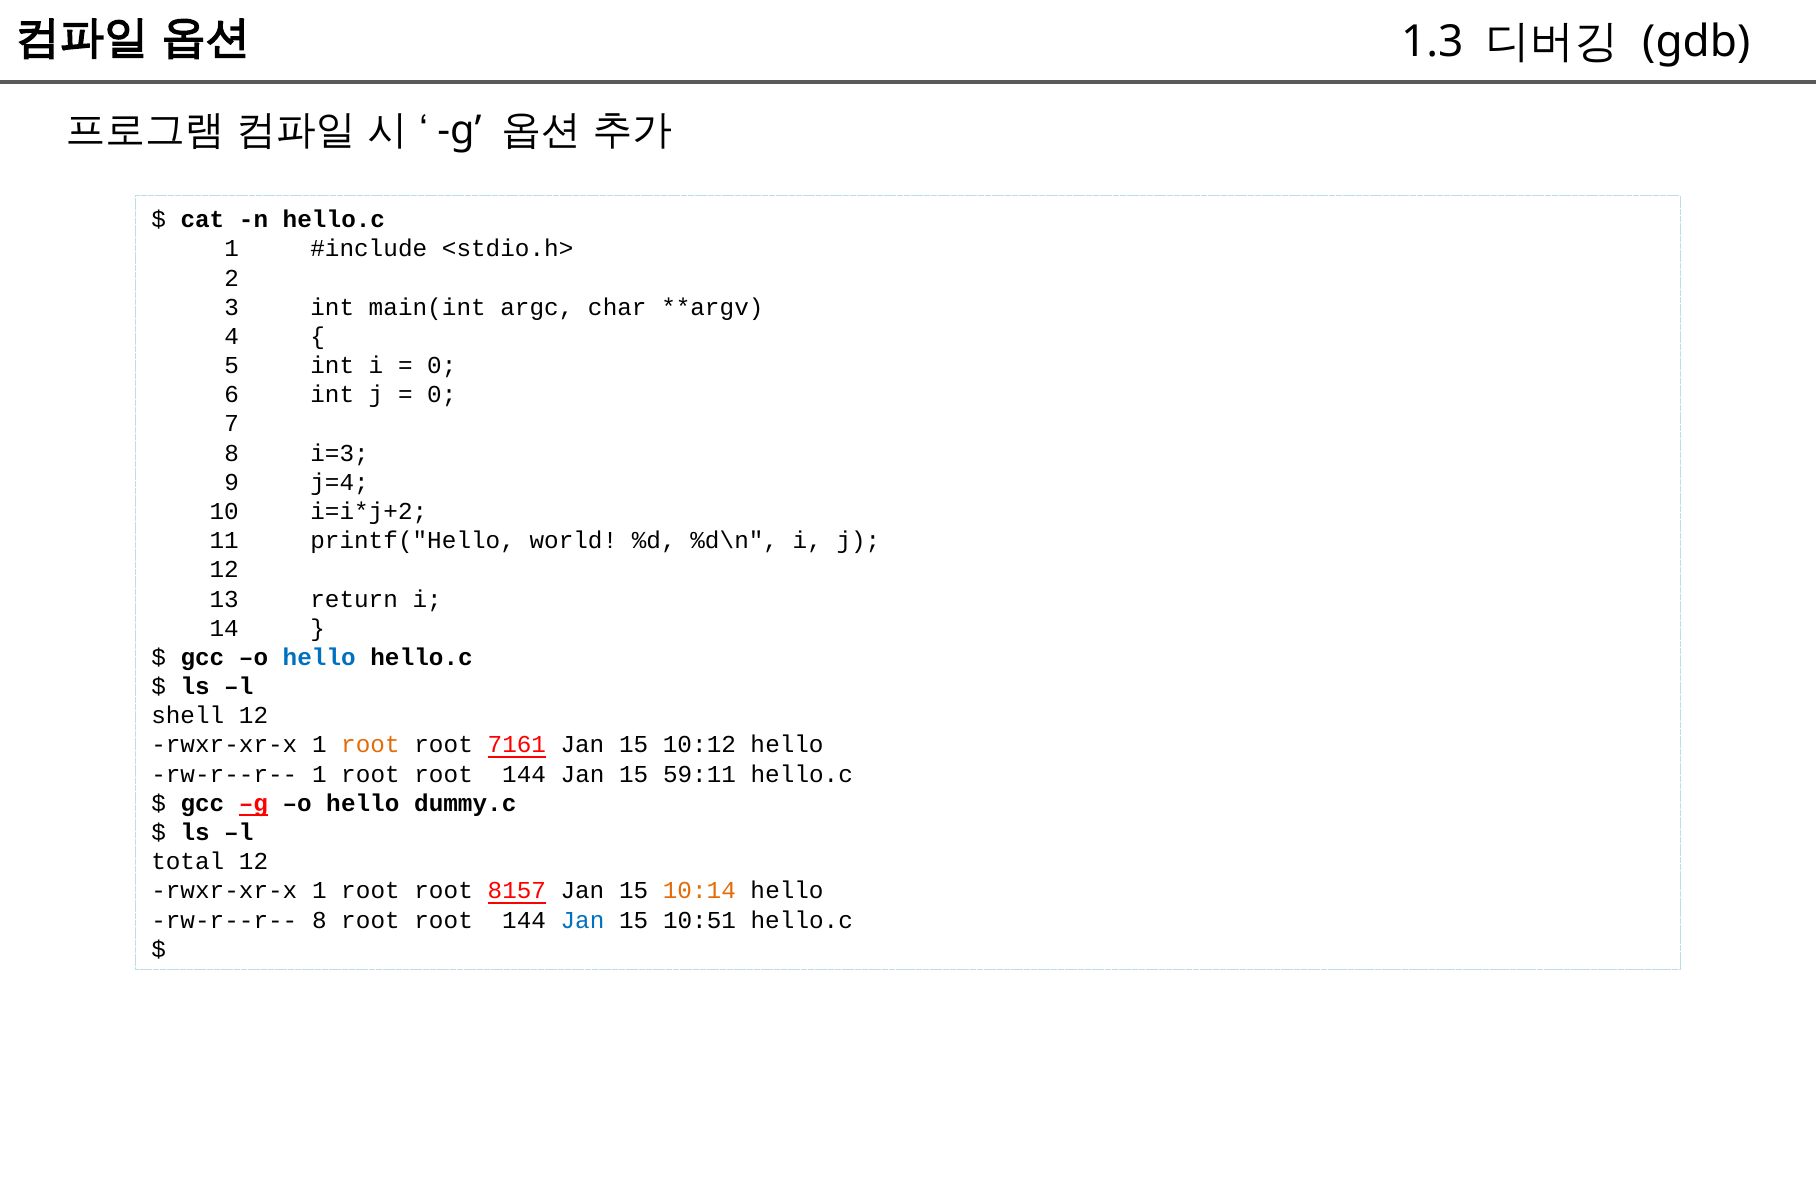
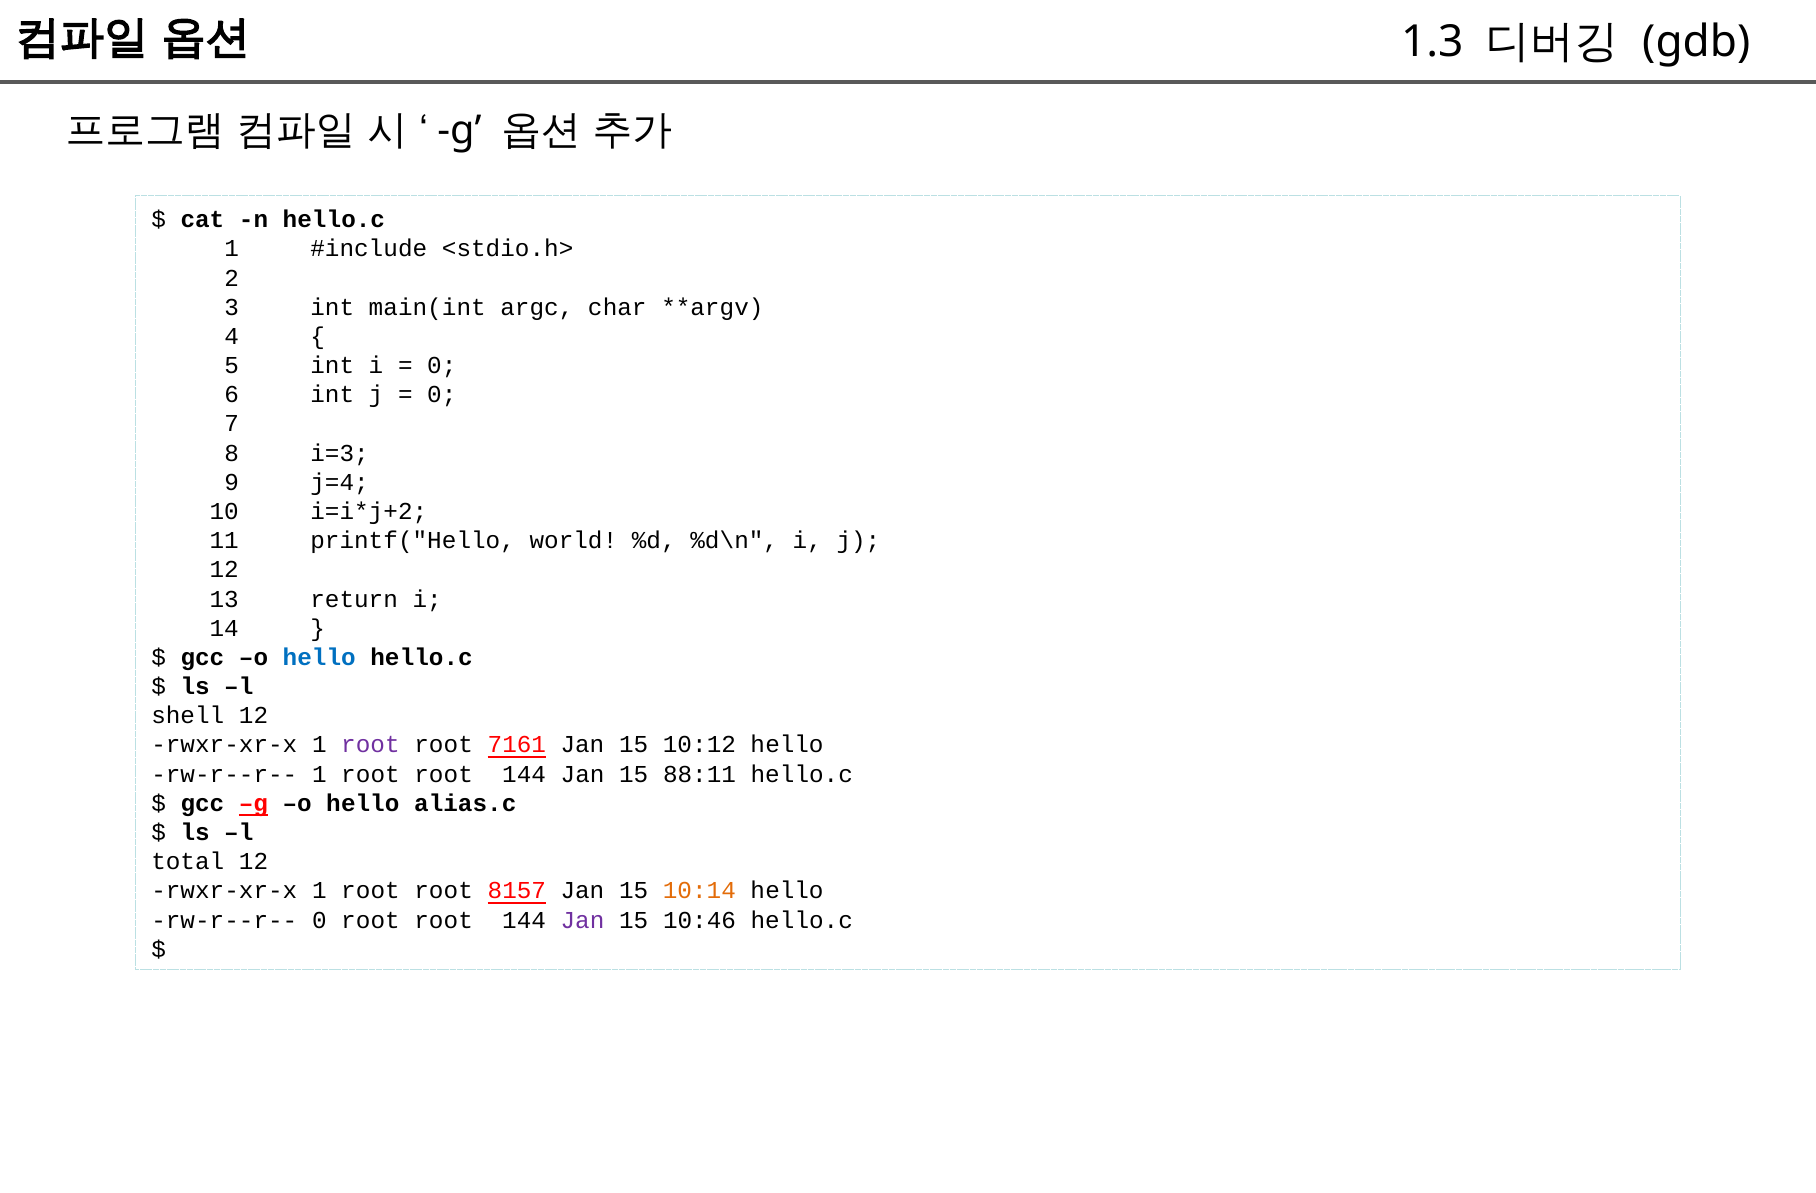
root at (370, 745) colour: orange -> purple
59:11: 59:11 -> 88:11
dummy.c: dummy.c -> alias.c
rw-r--r-- 8: 8 -> 0
Jan at (582, 920) colour: blue -> purple
10:51: 10:51 -> 10:46
